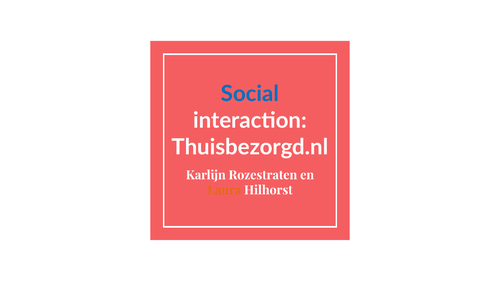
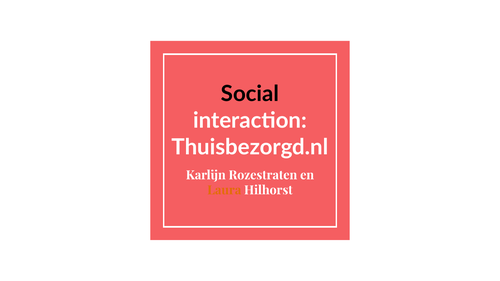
Social colour: blue -> black
